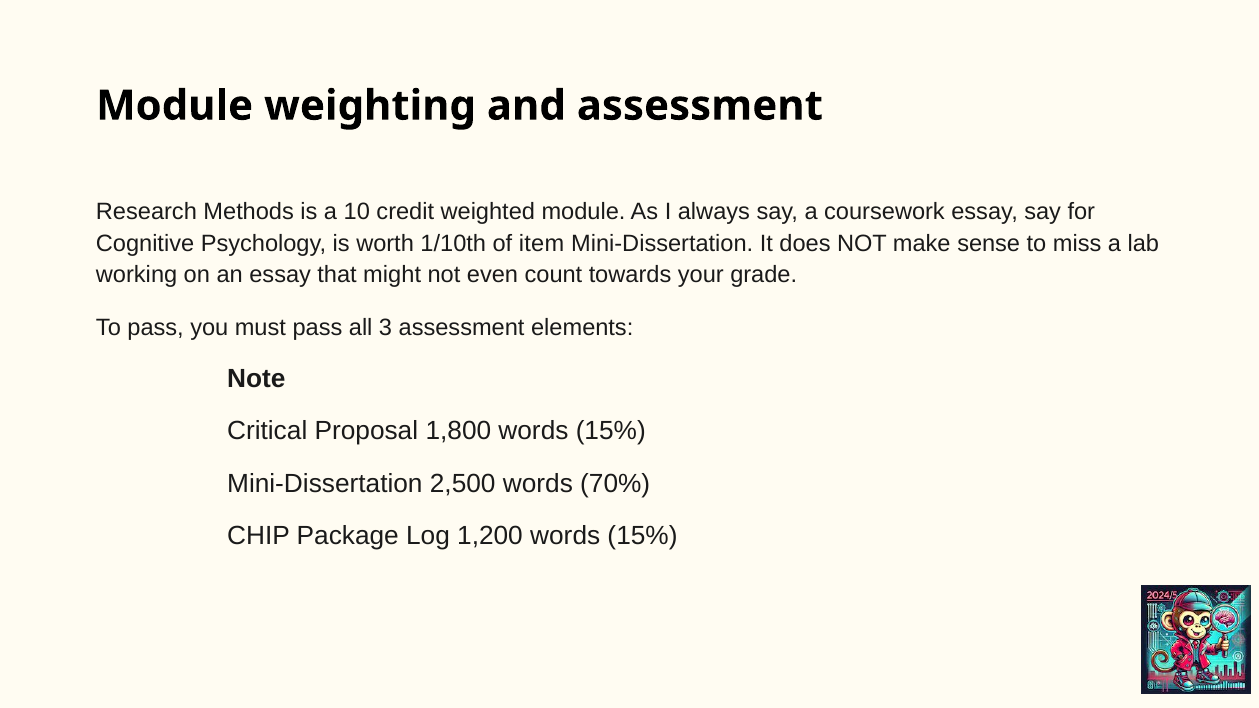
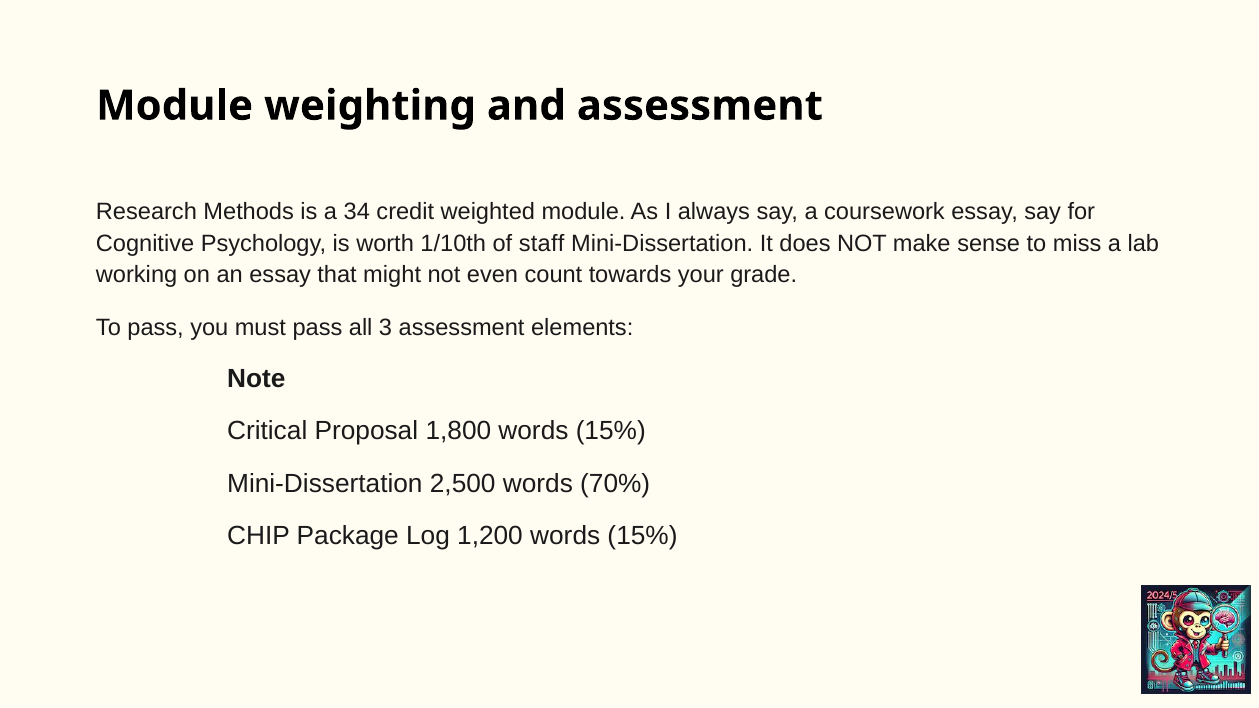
10: 10 -> 34
item: item -> staff
